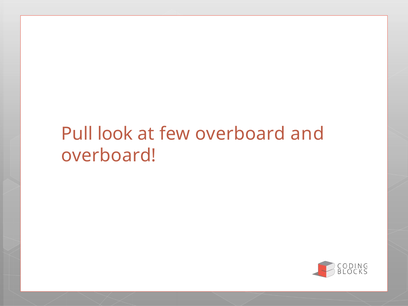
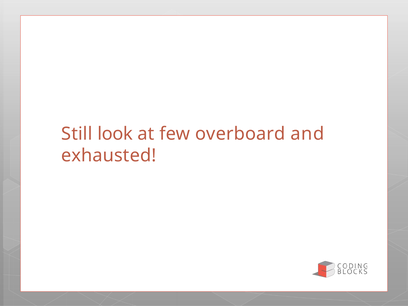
Pull: Pull -> Still
overboard at (109, 156): overboard -> exhausted
